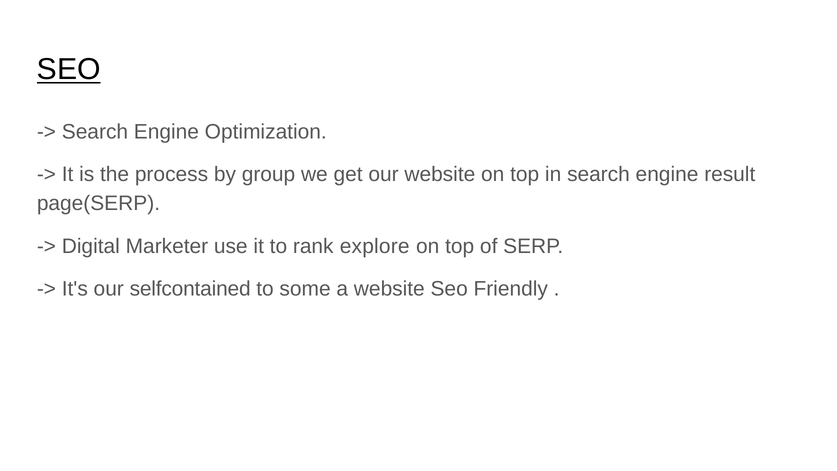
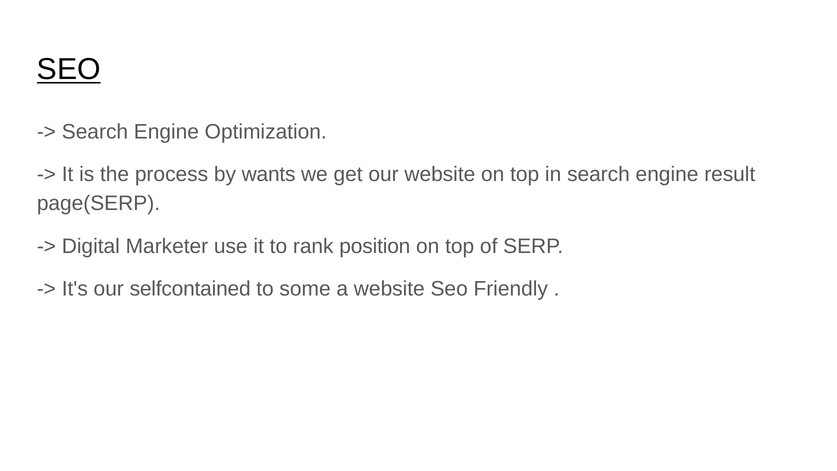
group: group -> wants
explore: explore -> position
